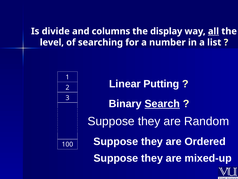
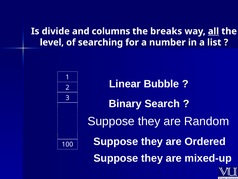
display: display -> breaks
Putting: Putting -> Bubble
Search underline: present -> none
